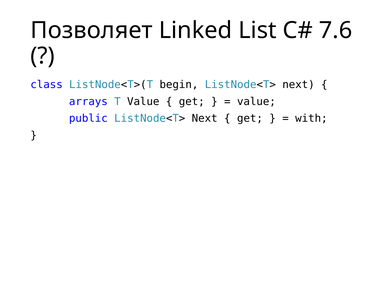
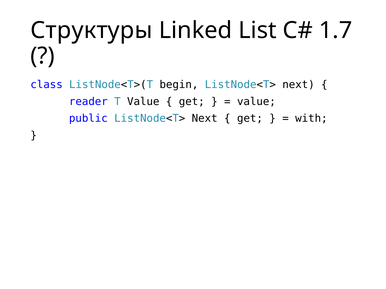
Позволяет: Позволяет -> Структуры
7.6: 7.6 -> 1.7
arrays: arrays -> reader
